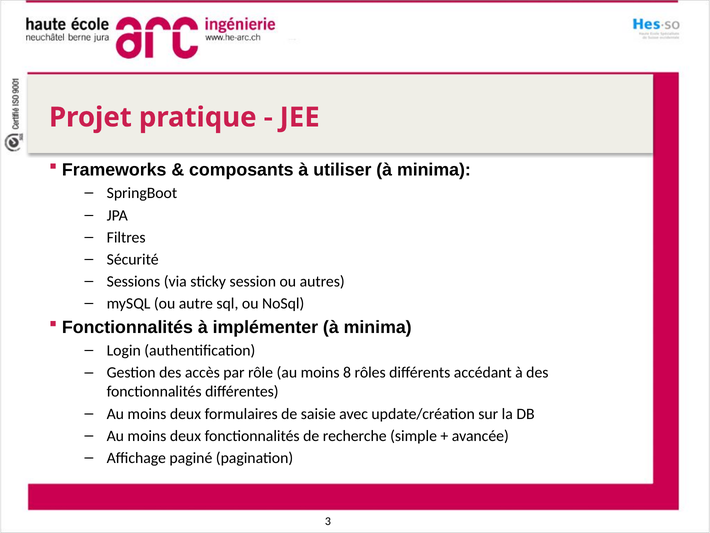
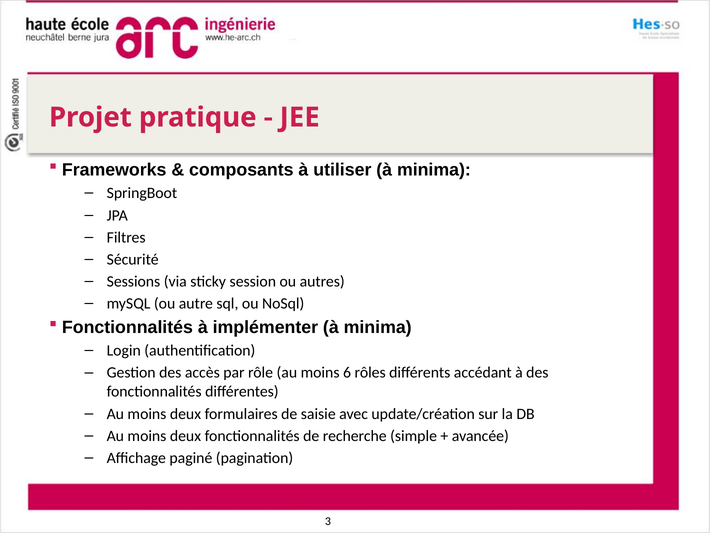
8: 8 -> 6
